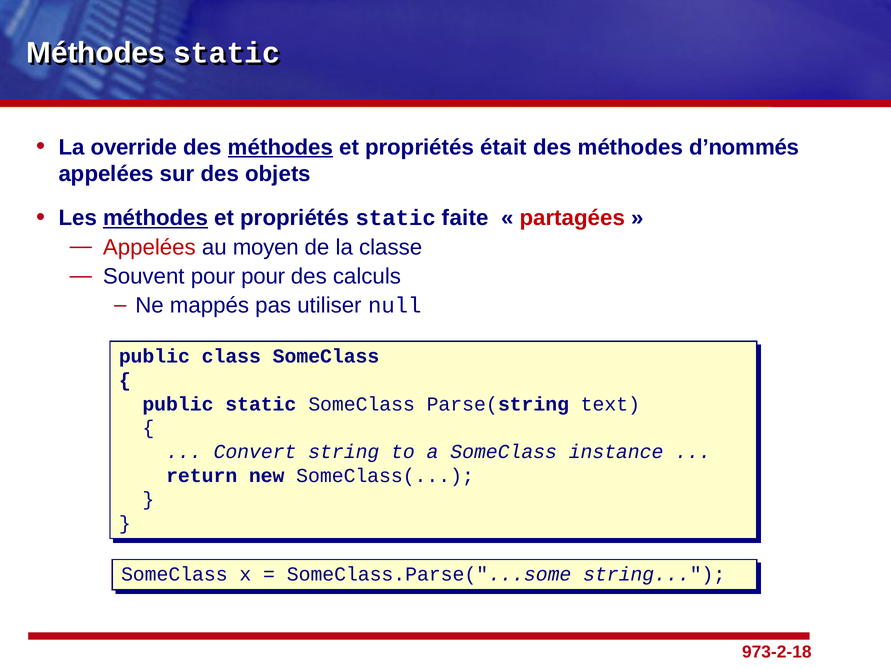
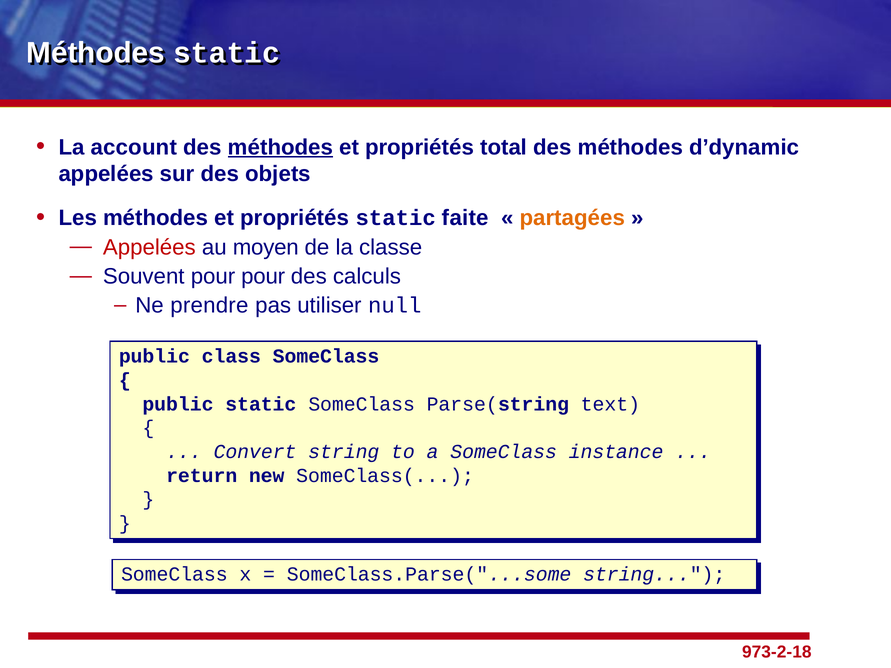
override: override -> account
était: était -> total
d’nommés: d’nommés -> d’dynamic
méthodes at (156, 218) underline: present -> none
partagées colour: red -> orange
mappés: mappés -> prendre
